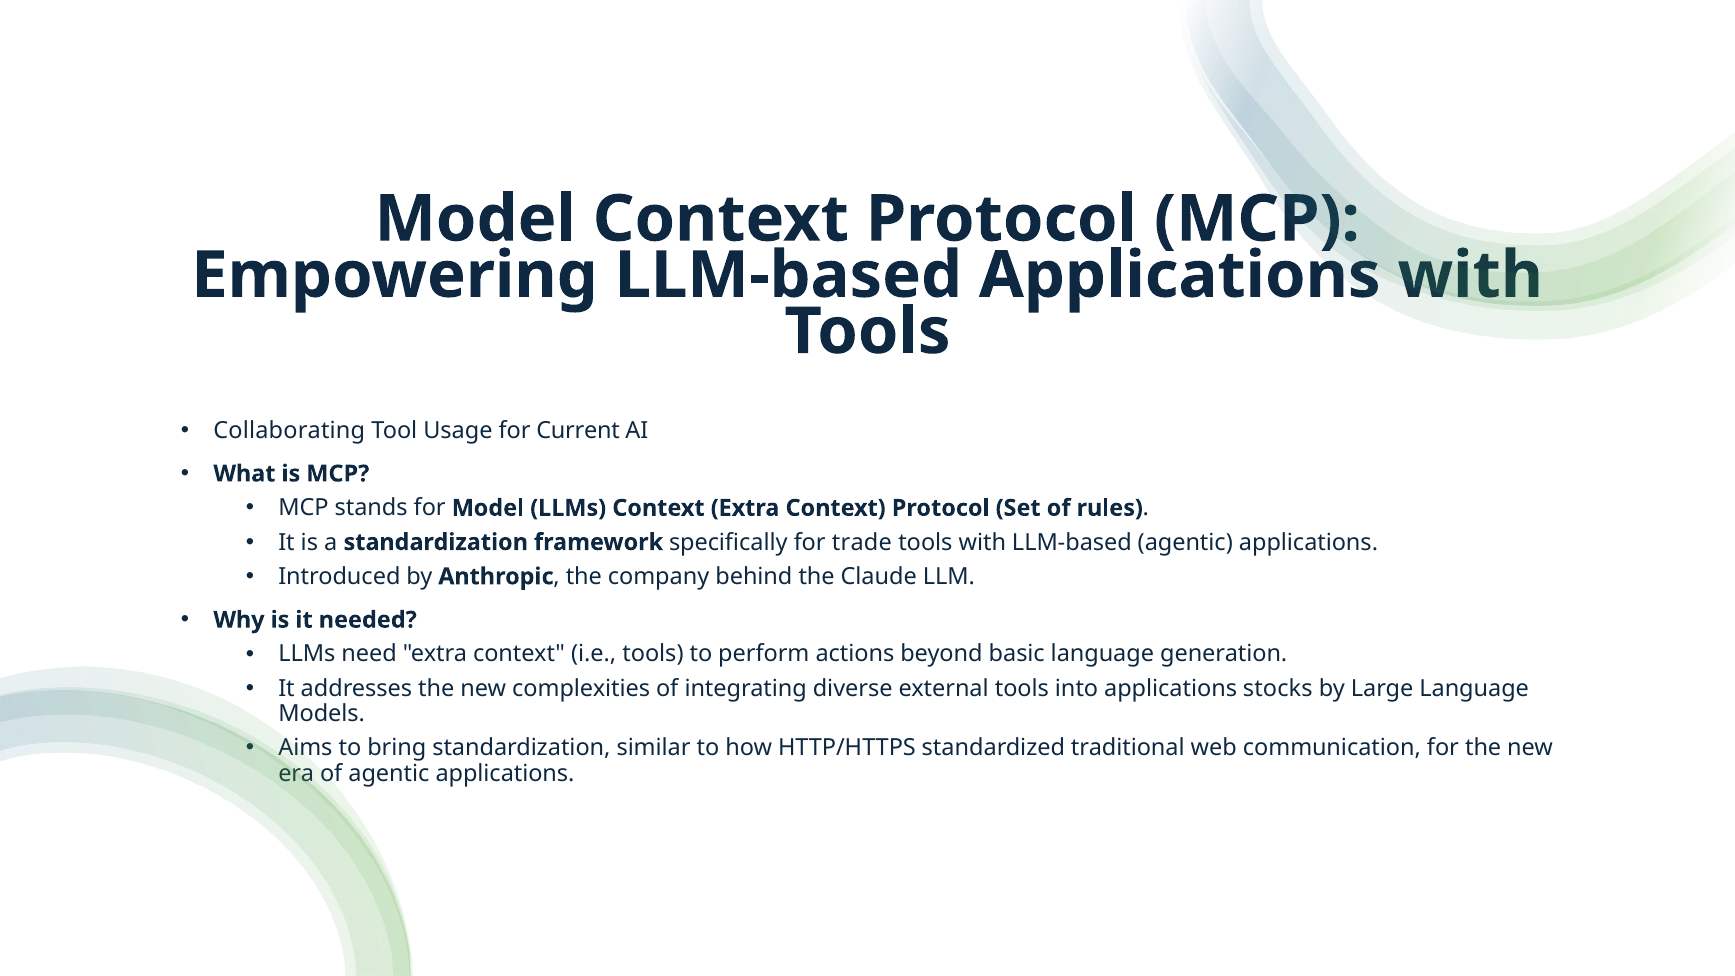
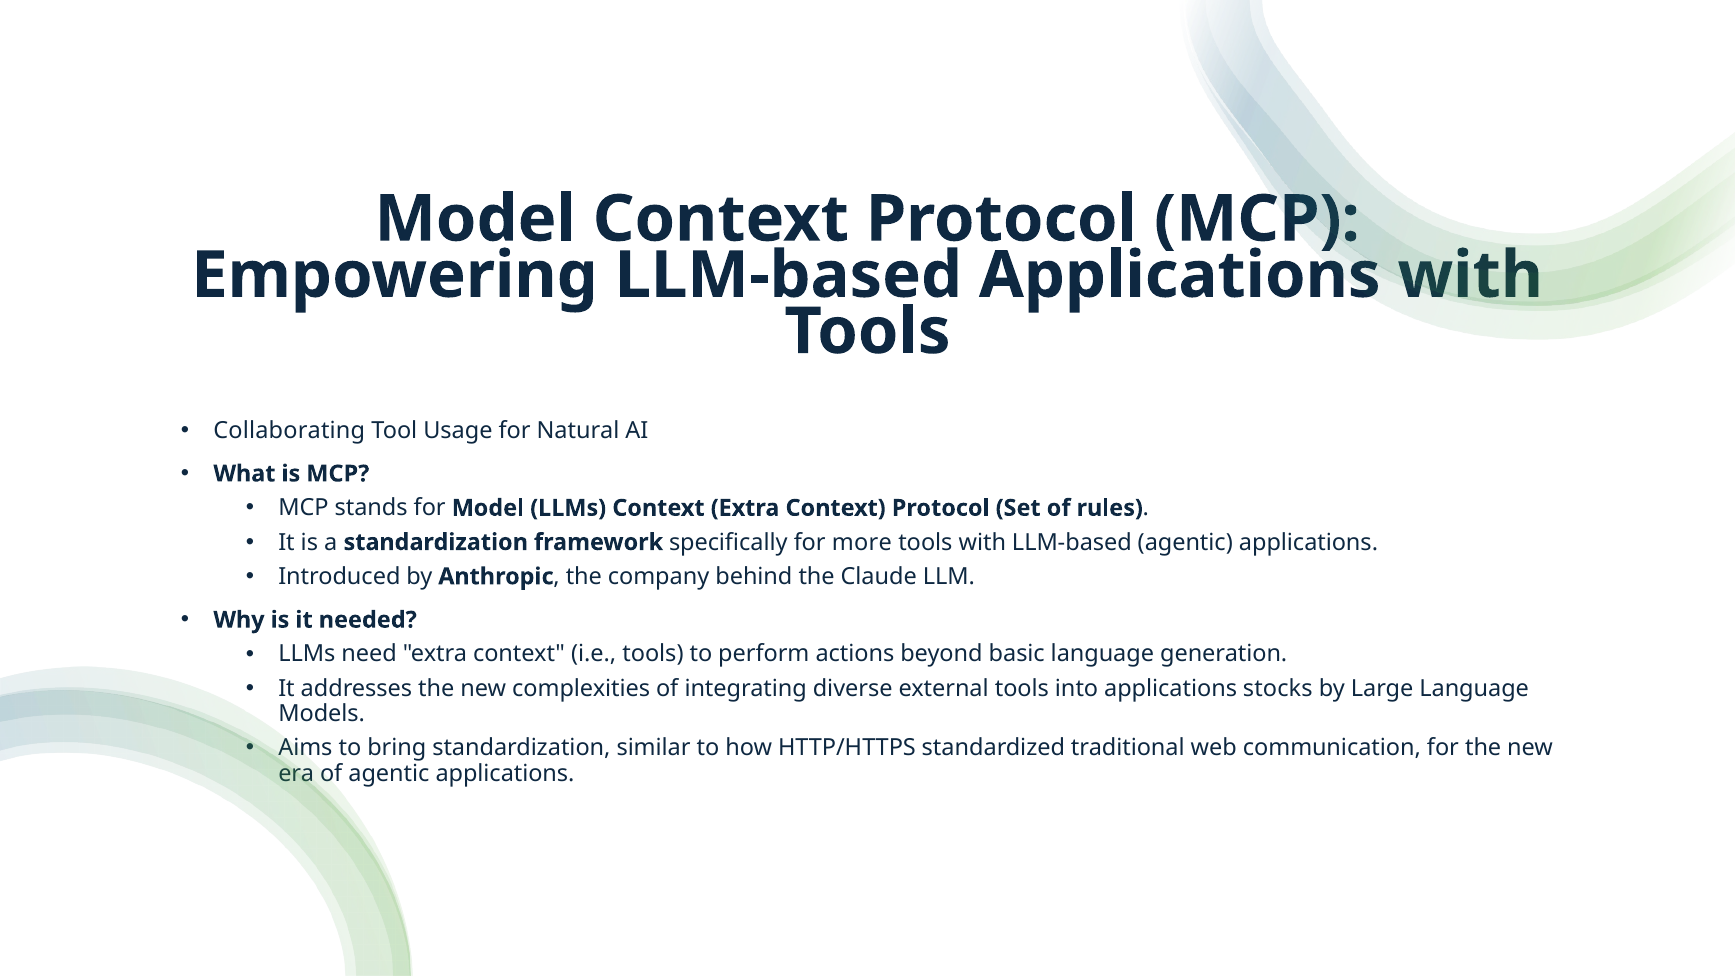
Current: Current -> Natural
trade: trade -> more
